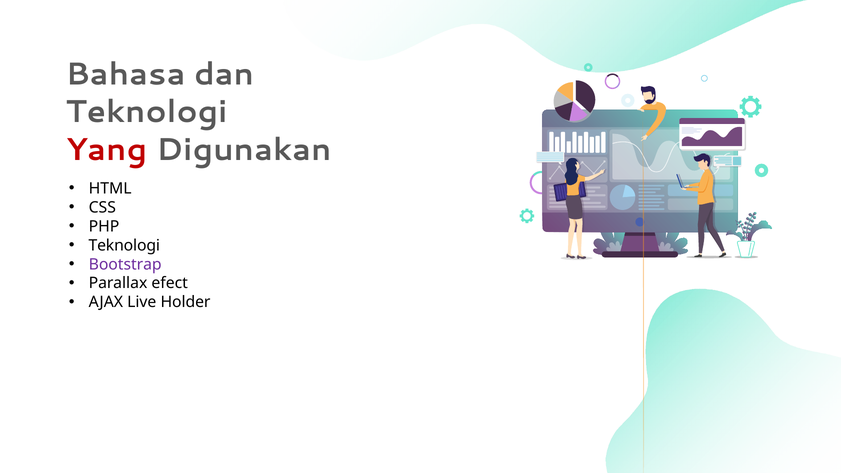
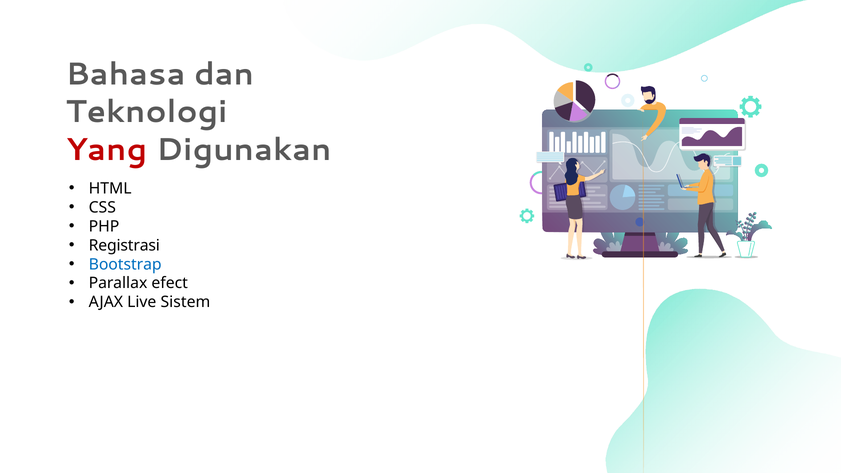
Teknologi at (124, 245): Teknologi -> Registrasi
Bootstrap colour: purple -> blue
Holder: Holder -> Sistem
